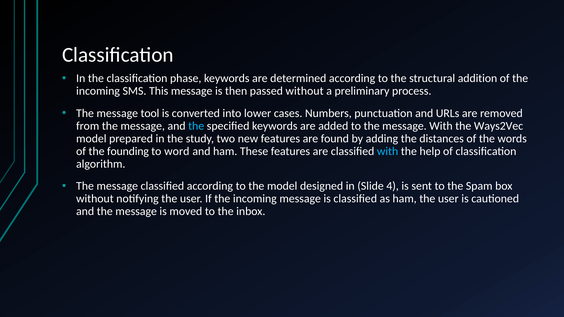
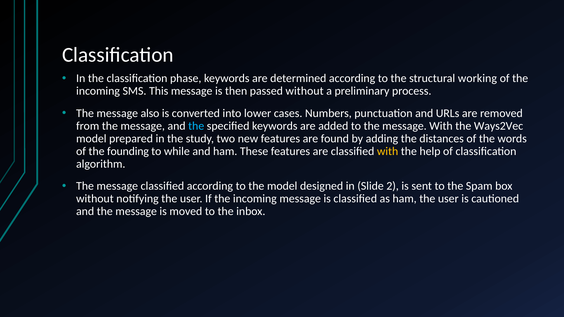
addition: addition -> working
tool: tool -> also
word: word -> while
with at (388, 151) colour: light blue -> yellow
4: 4 -> 2
